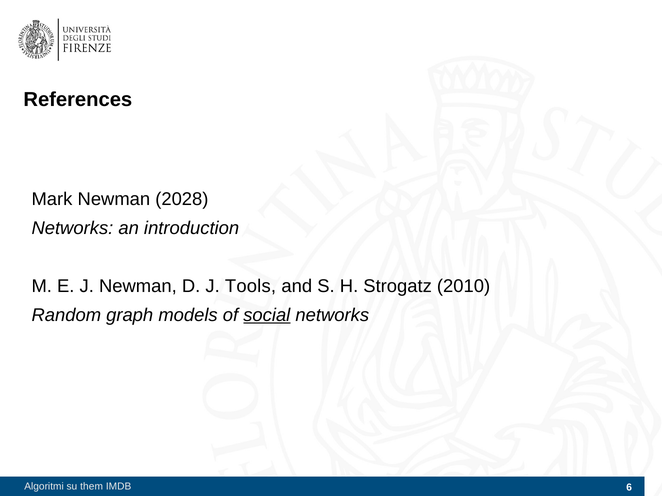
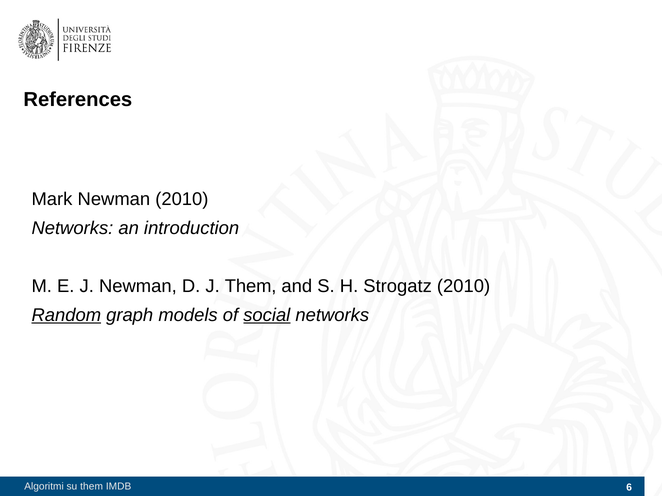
Newman 2028: 2028 -> 2010
J Tools: Tools -> Them
Random underline: none -> present
